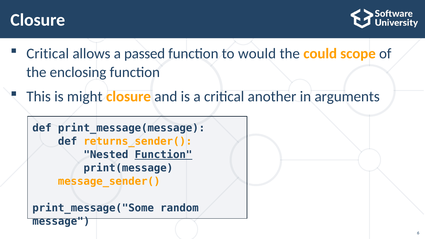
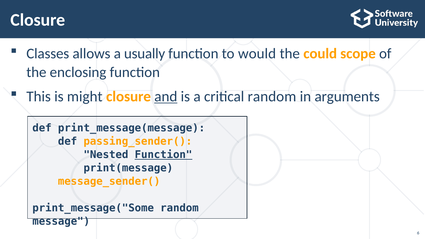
Critical at (48, 54): Critical -> Classes
passed: passed -> usually
and underline: none -> present
critical another: another -> random
returns_sender(: returns_sender( -> passing_sender(
